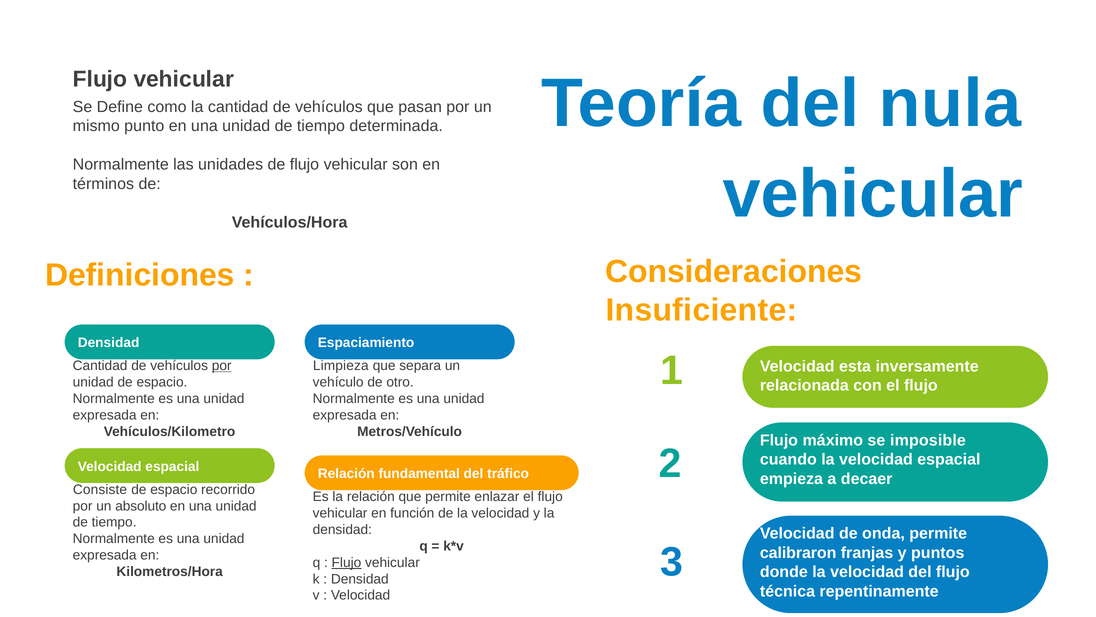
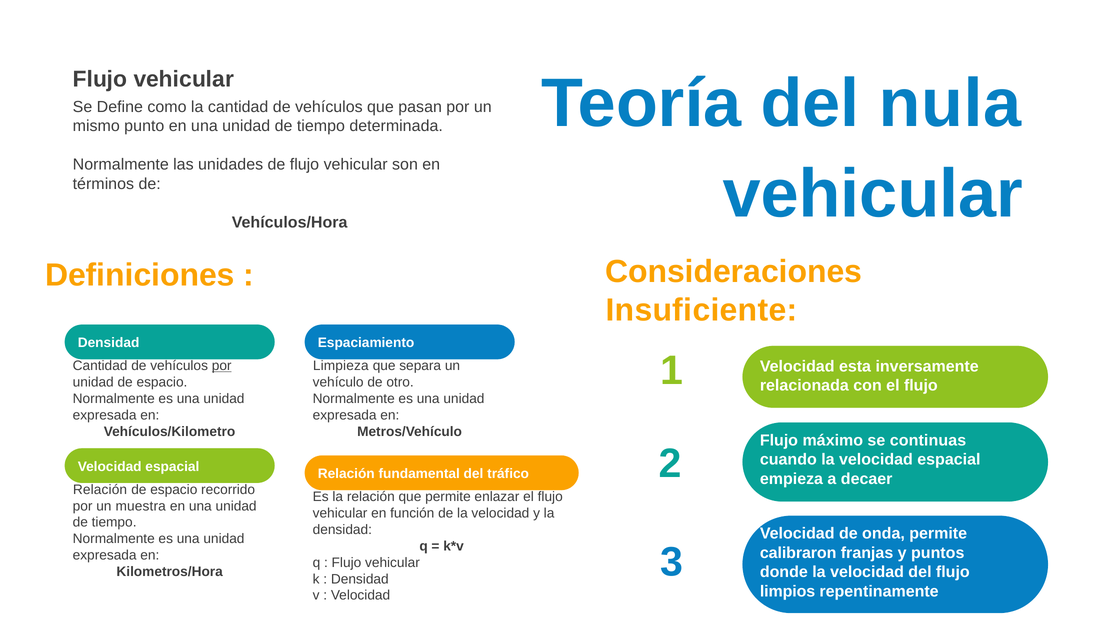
imposible: imposible -> continuas
Consiste at (100, 489): Consiste -> Relación
absoluto: absoluto -> muestra
Flujo at (346, 562) underline: present -> none
técnica: técnica -> limpios
